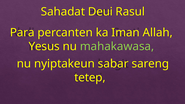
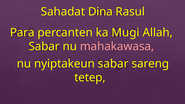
Deui: Deui -> Dina
Iman: Iman -> Mugi
Yesus at (44, 46): Yesus -> Sabar
mahakawasa colour: light green -> pink
